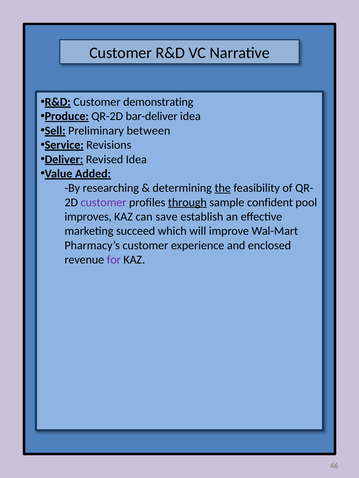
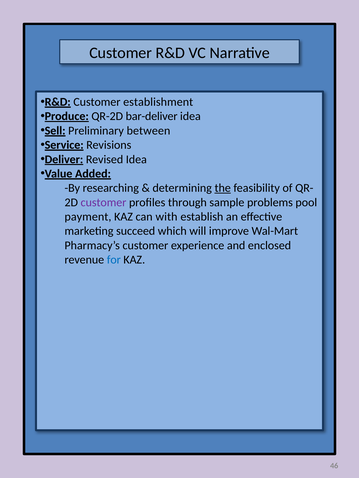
demonstrating: demonstrating -> establishment
through underline: present -> none
confident: confident -> problems
improves: improves -> payment
save: save -> with
for colour: purple -> blue
